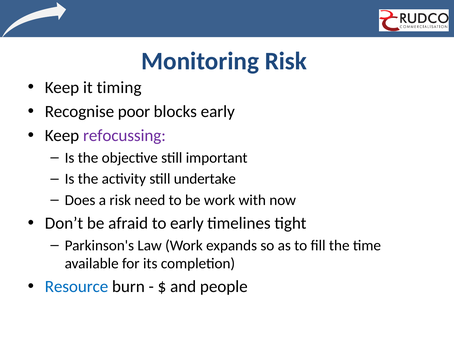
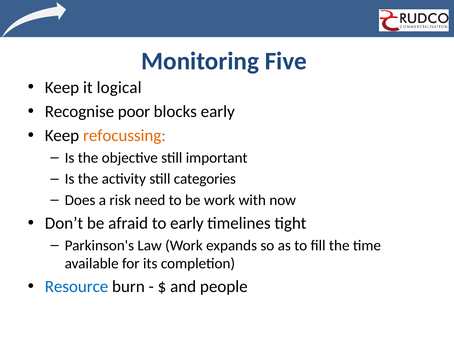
Monitoring Risk: Risk -> Five
timing: timing -> logical
refocussing colour: purple -> orange
undertake: undertake -> categories
